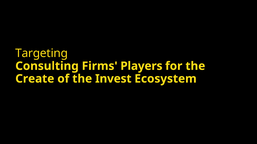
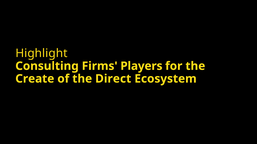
Targeting: Targeting -> Highlight
Invest: Invest -> Direct
